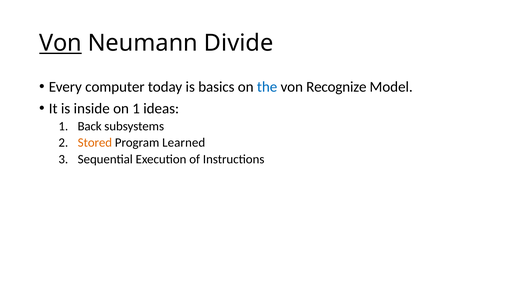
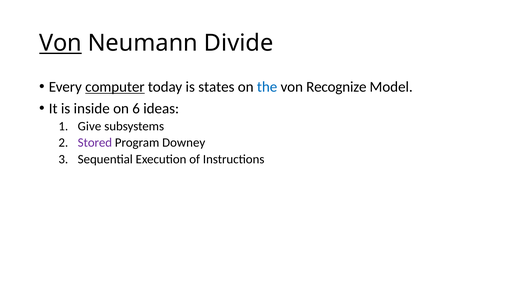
computer underline: none -> present
basics: basics -> states
on 1: 1 -> 6
Back: Back -> Give
Stored colour: orange -> purple
Learned: Learned -> Downey
